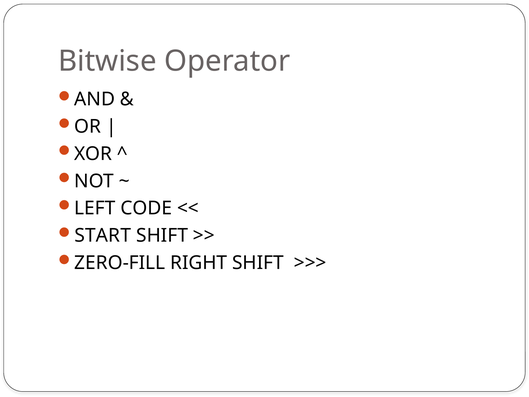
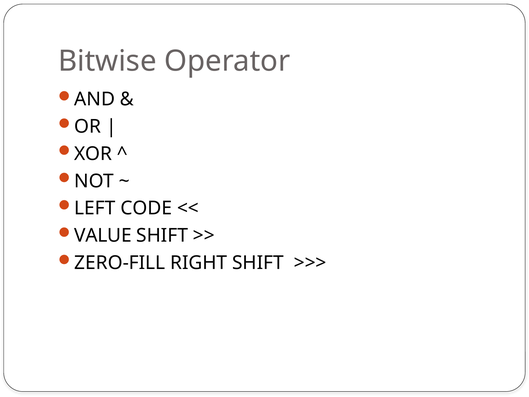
START: START -> VALUE
